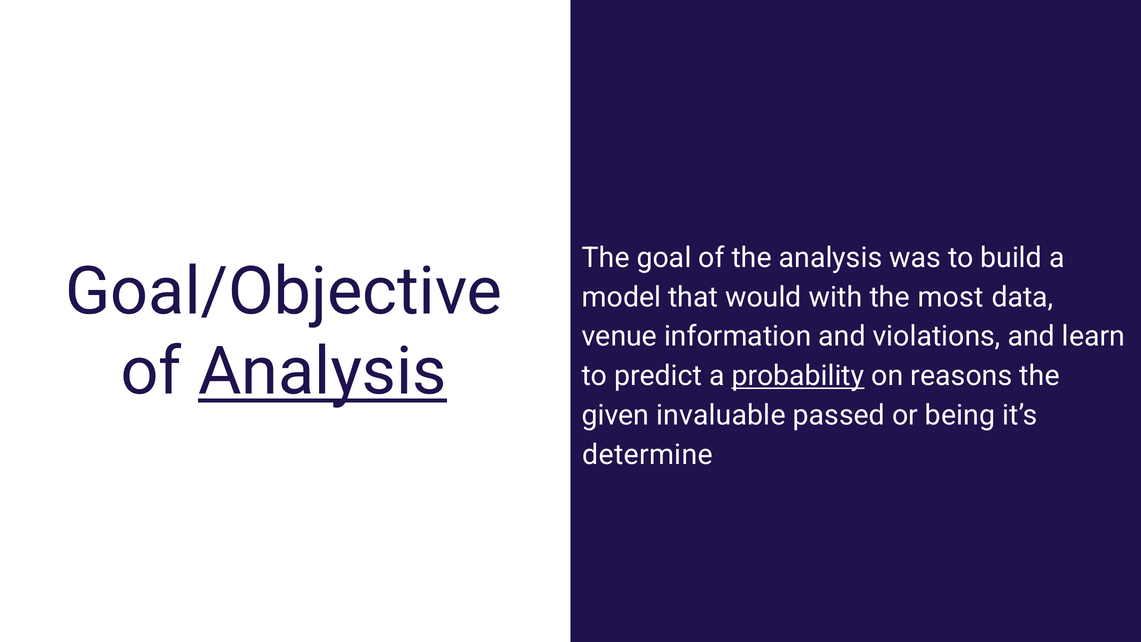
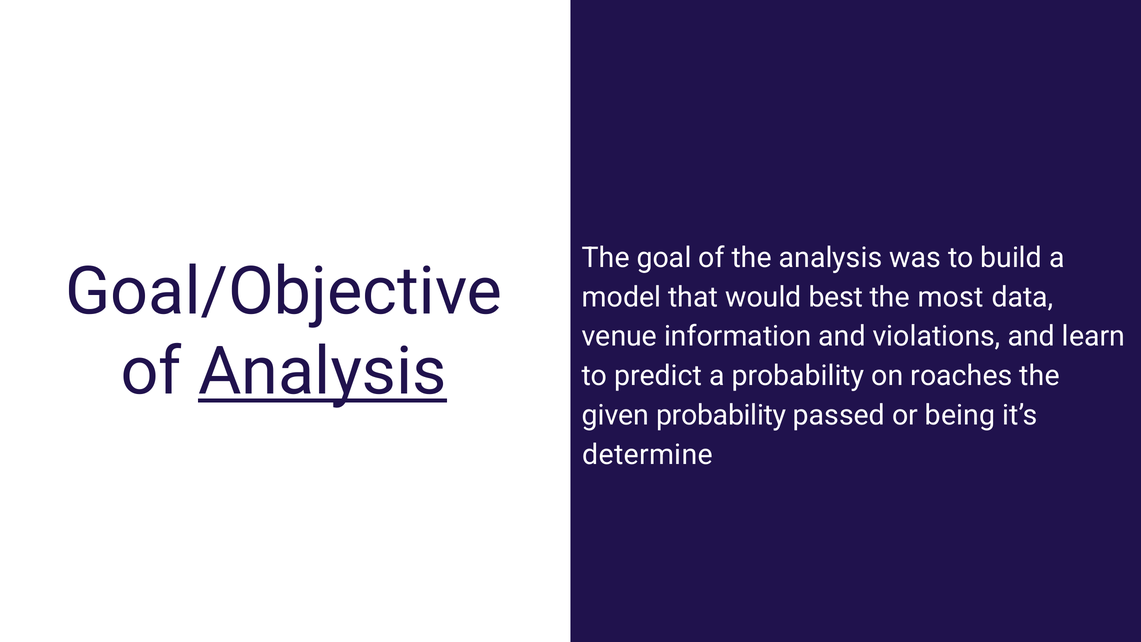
with: with -> best
probability at (798, 376) underline: present -> none
reasons: reasons -> roaches
given invaluable: invaluable -> probability
